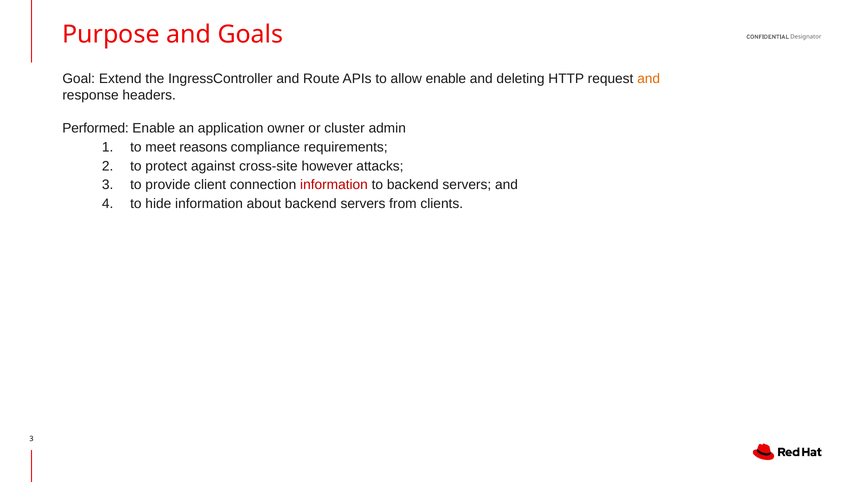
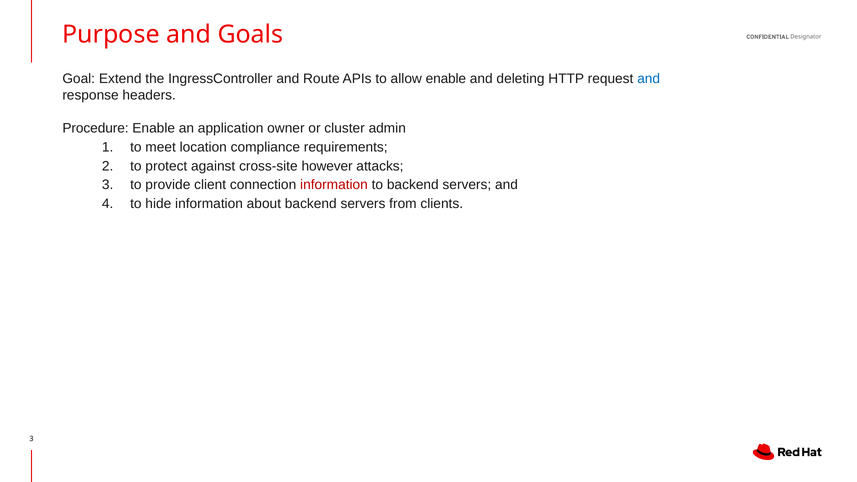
and at (649, 79) colour: orange -> blue
Performed: Performed -> Procedure
reasons: reasons -> location
